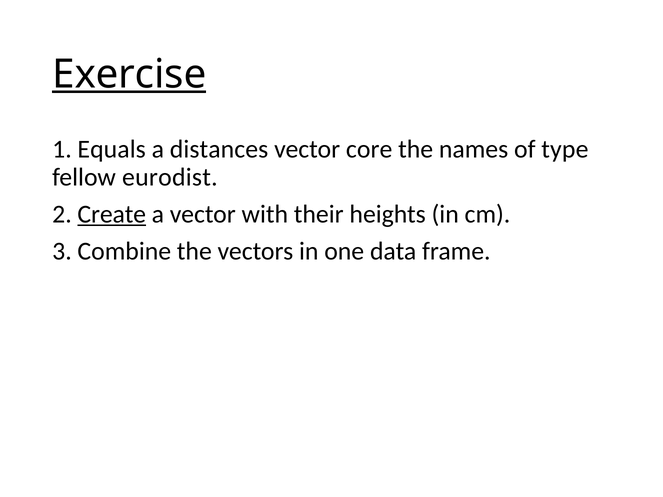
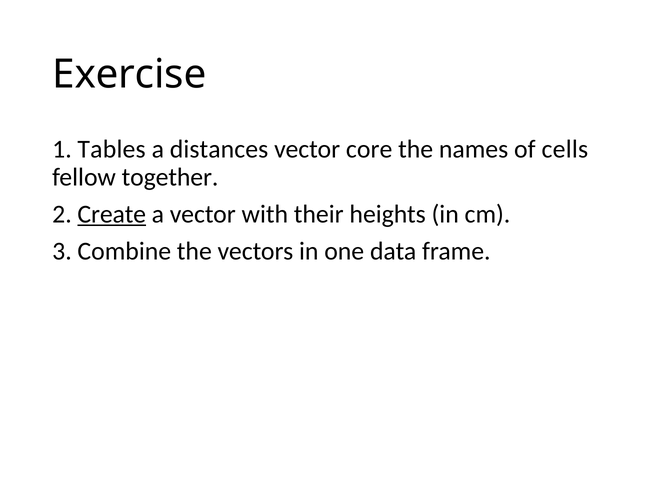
Exercise underline: present -> none
Equals: Equals -> Tables
type: type -> cells
eurodist: eurodist -> together
